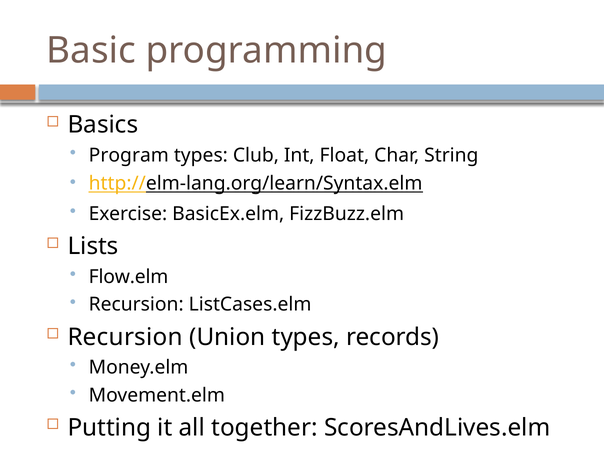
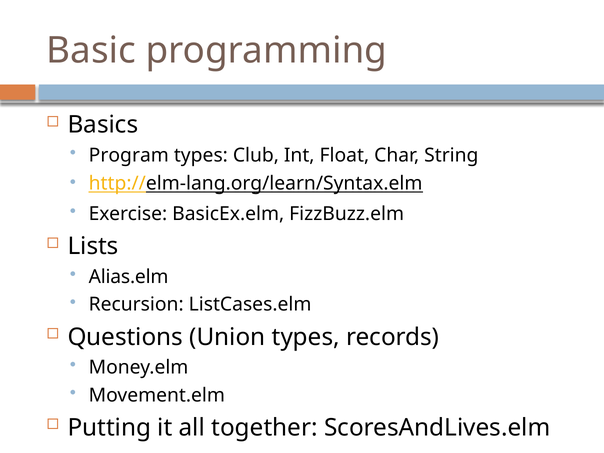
Flow.elm: Flow.elm -> Alias.elm
Recursion at (125, 337): Recursion -> Questions
